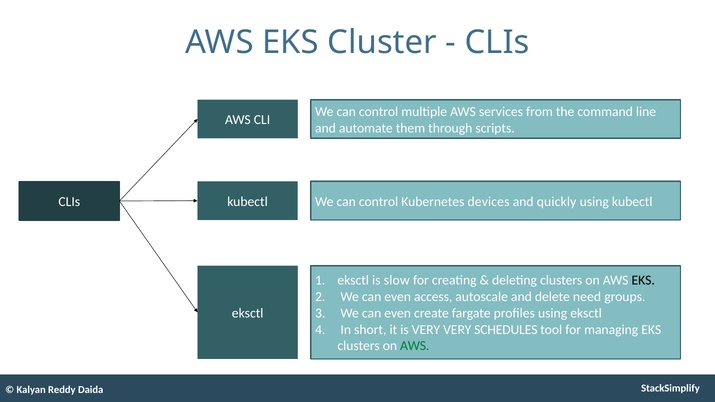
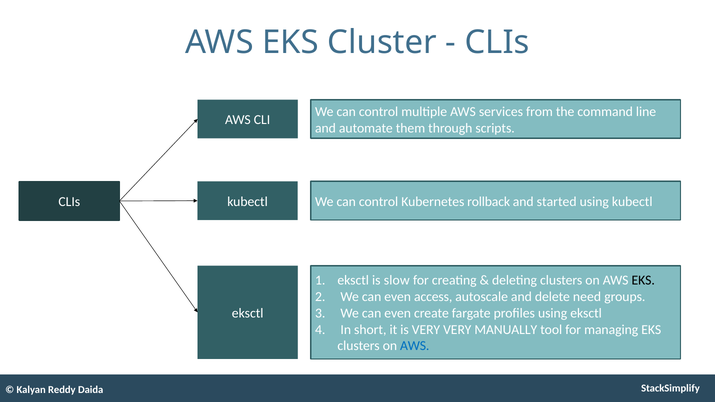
devices: devices -> rollback
quickly: quickly -> started
SCHEDULES: SCHEDULES -> MANUALLY
AWS at (415, 346) colour: green -> blue
